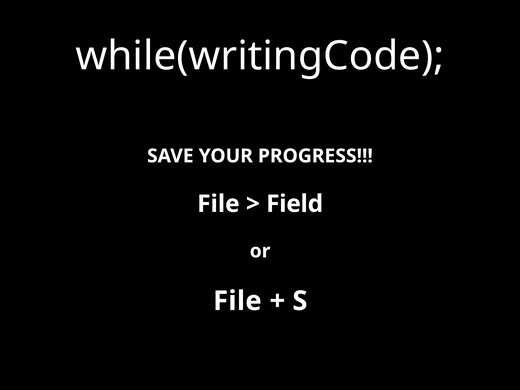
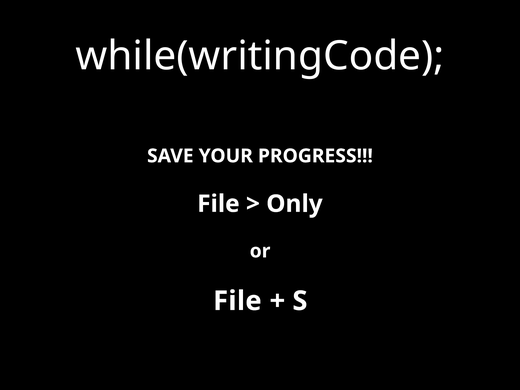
Field: Field -> Only
